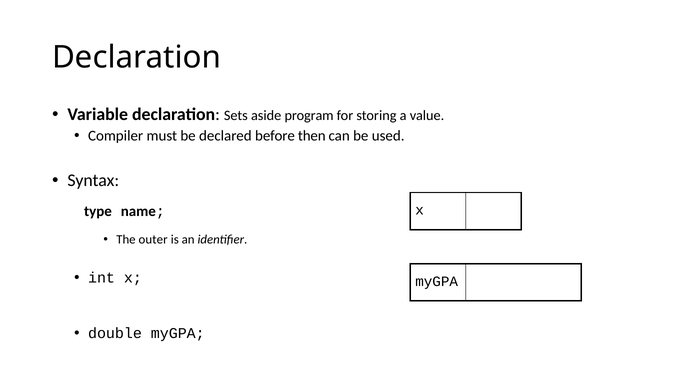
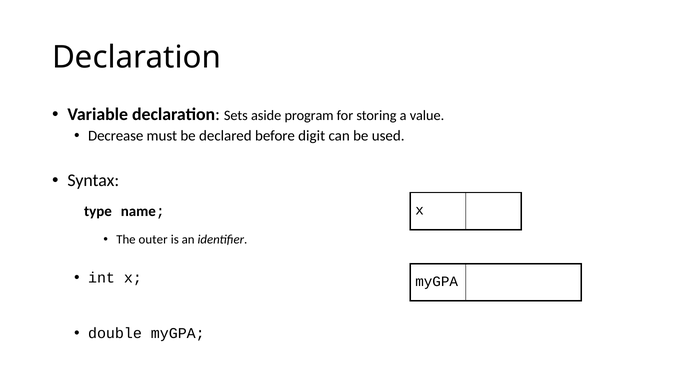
Compiler: Compiler -> Decrease
then: then -> digit
